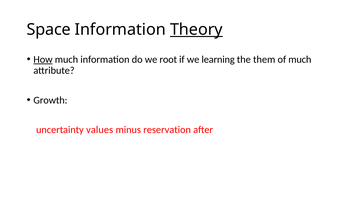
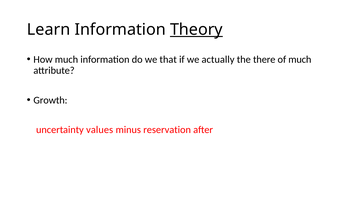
Space: Space -> Learn
How underline: present -> none
root: root -> that
learning: learning -> actually
them: them -> there
